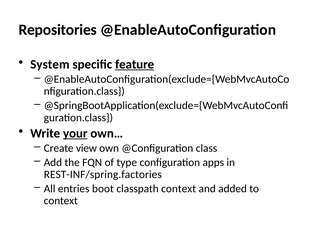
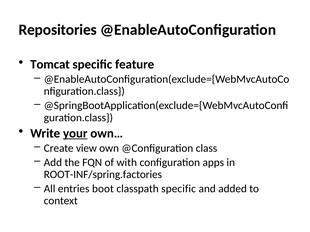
System: System -> Tomcat
feature underline: present -> none
type: type -> with
REST-INF/spring.factories: REST-INF/spring.factories -> ROOT-INF/spring.factories
classpath context: context -> specific
